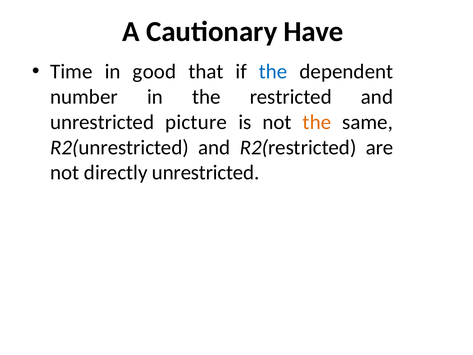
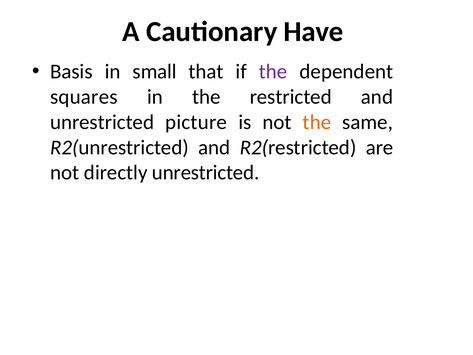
Time: Time -> Basis
good: good -> small
the at (273, 72) colour: blue -> purple
number: number -> squares
